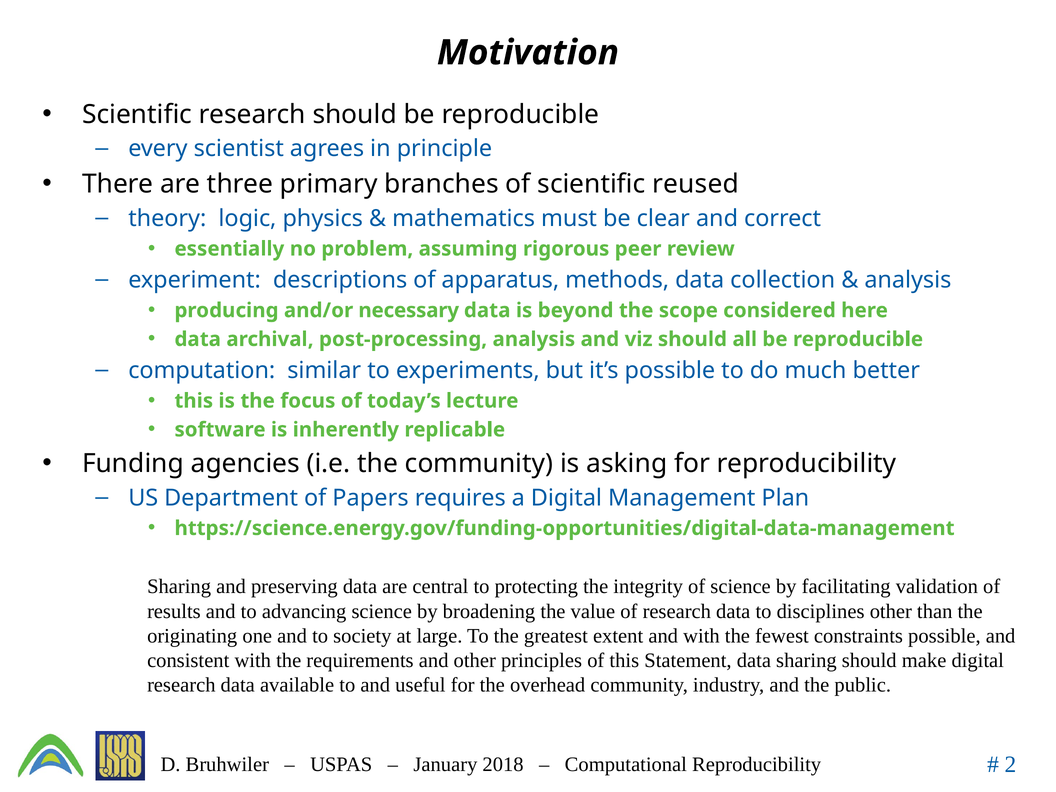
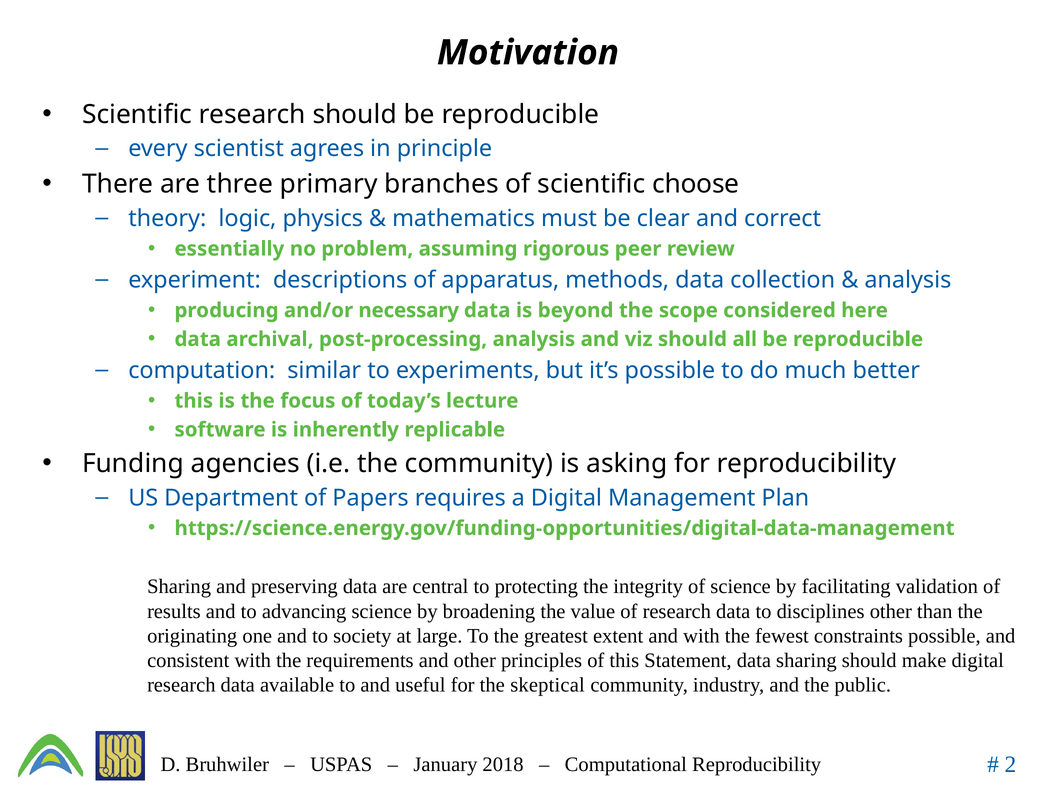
reused: reused -> choose
overhead: overhead -> skeptical
